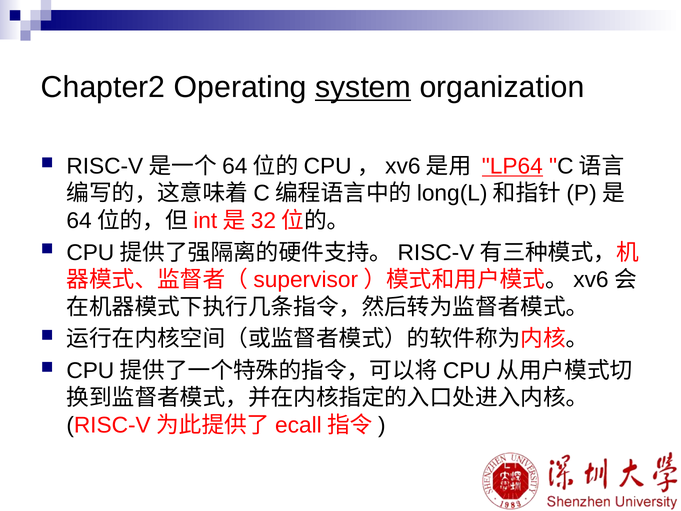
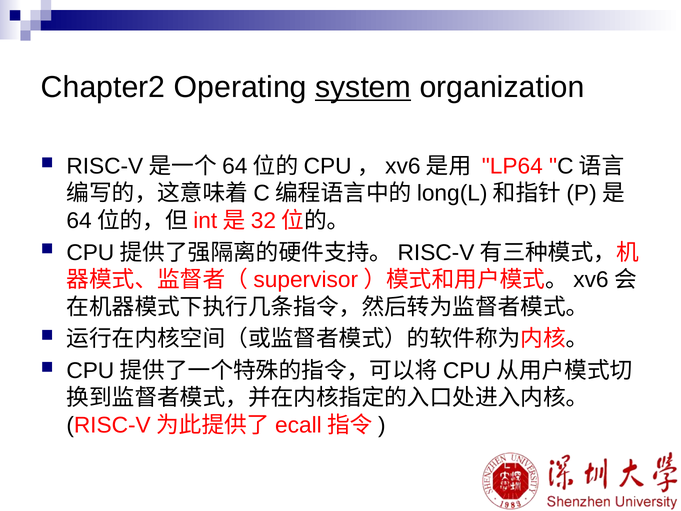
LP64 underline: present -> none
